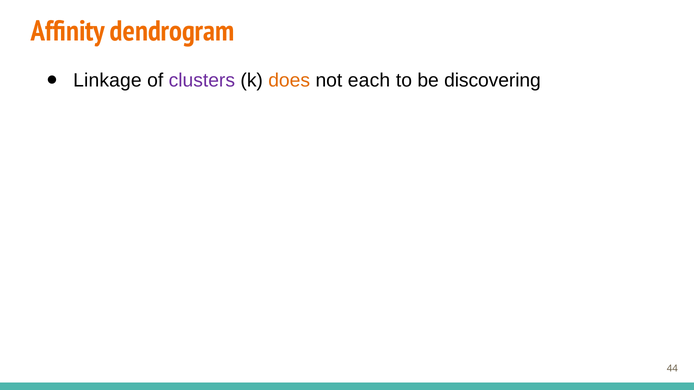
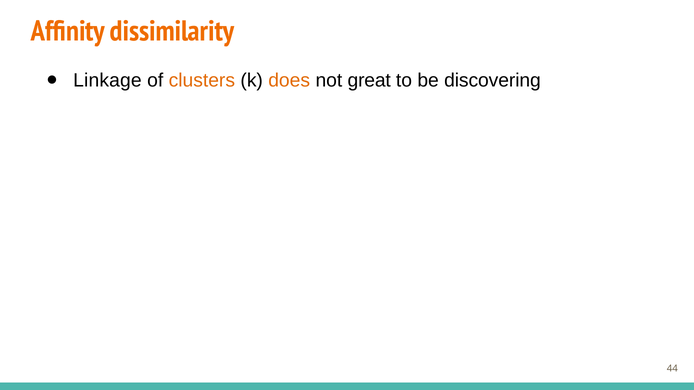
dendrogram: dendrogram -> dissimilarity
clusters colour: purple -> orange
each: each -> great
